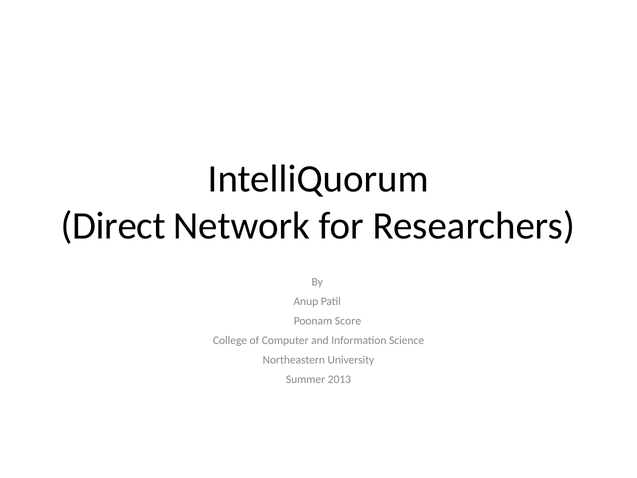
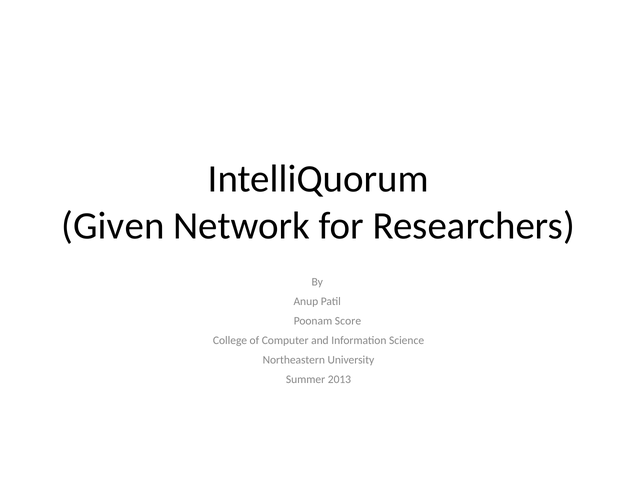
Direct: Direct -> Given
